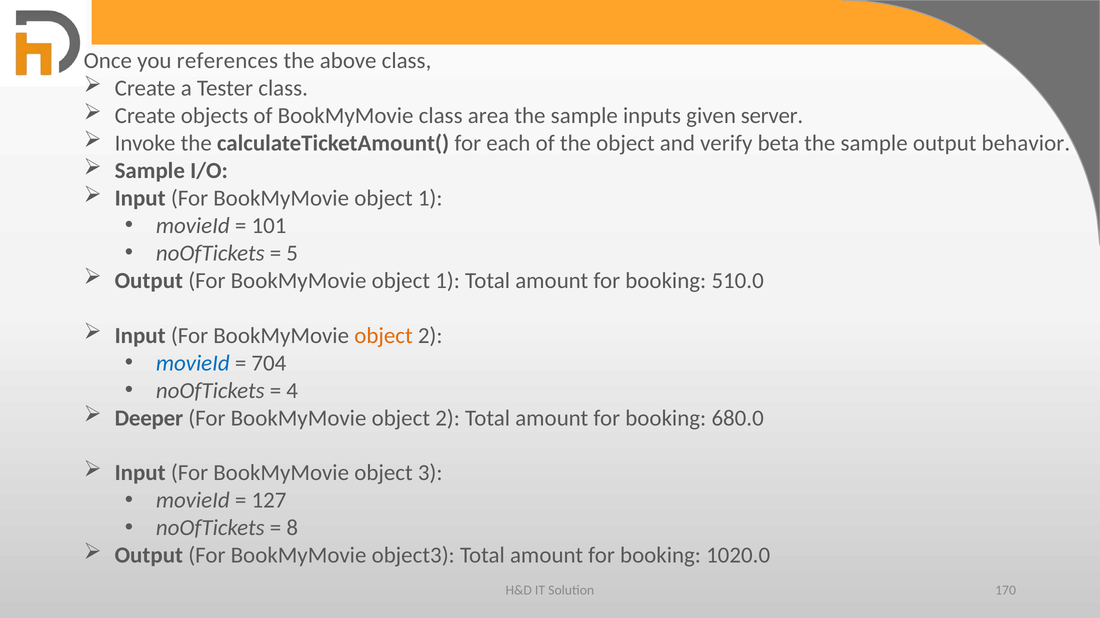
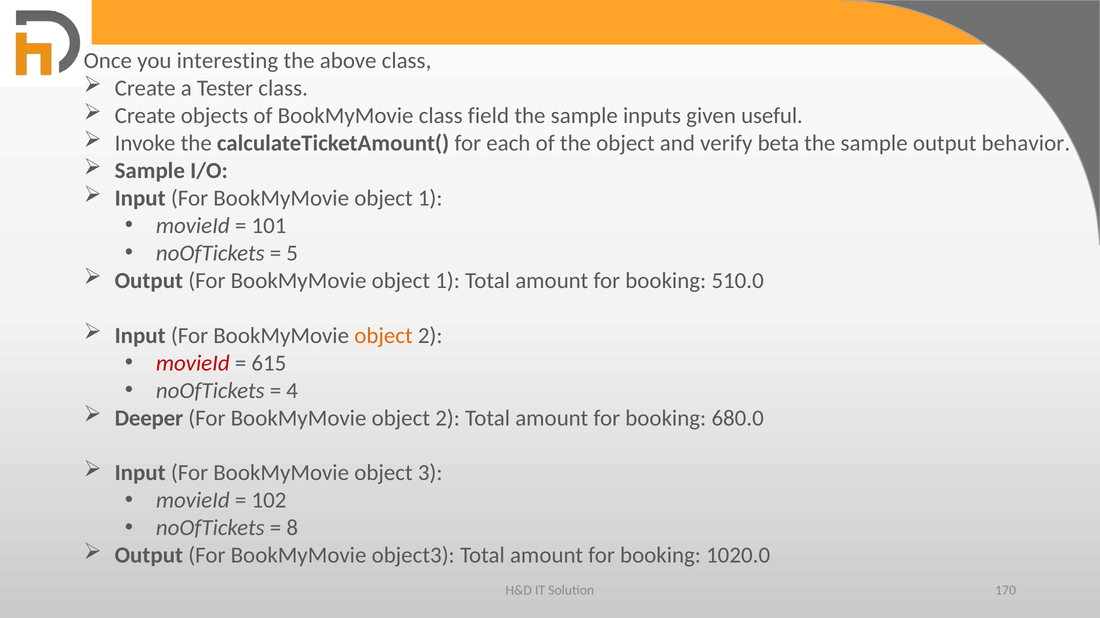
references: references -> interesting
area: area -> field
server: server -> useful
movieId at (193, 363) colour: blue -> red
704: 704 -> 615
127: 127 -> 102
